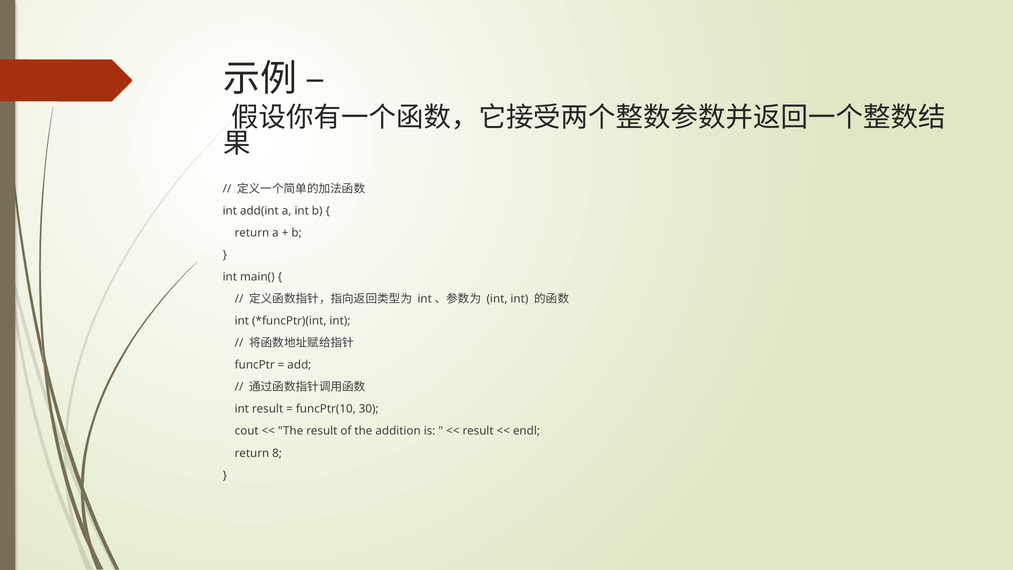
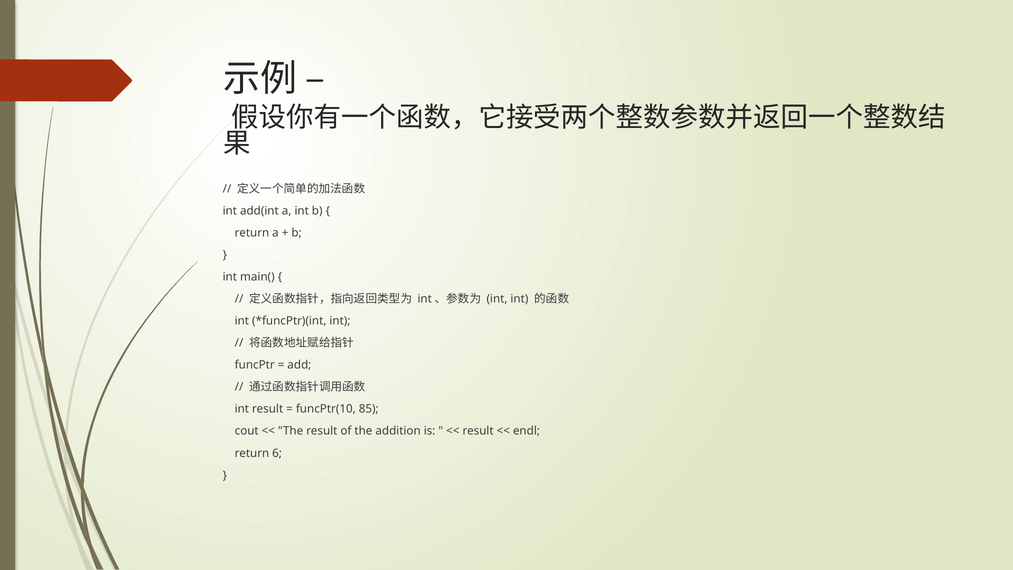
30: 30 -> 85
8: 8 -> 6
